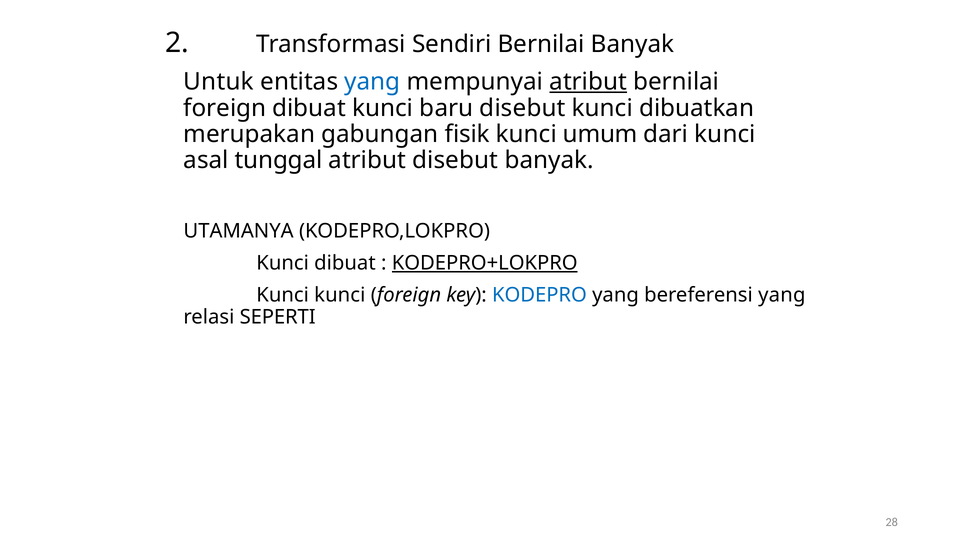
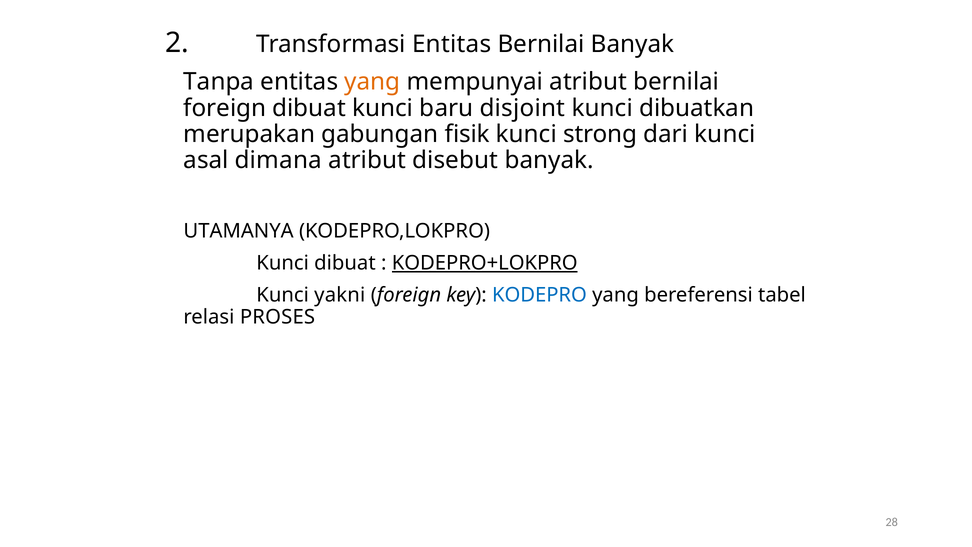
Transformasi Sendiri: Sendiri -> Entitas
Untuk: Untuk -> Tanpa
yang at (372, 82) colour: blue -> orange
atribut at (588, 82) underline: present -> none
baru disebut: disebut -> disjoint
umum: umum -> strong
tunggal: tunggal -> dimana
Kunci kunci: kunci -> yakni
bereferensi yang: yang -> tabel
SEPERTI: SEPERTI -> PROSES
